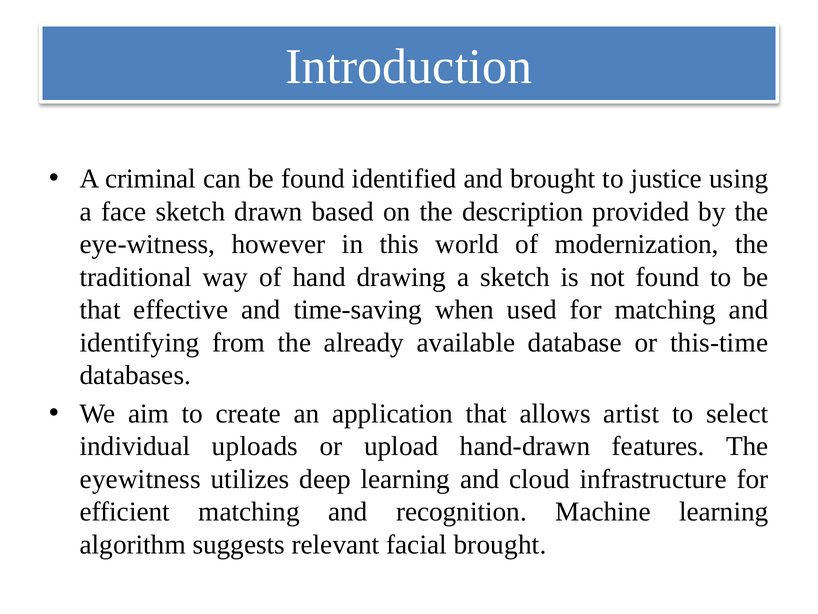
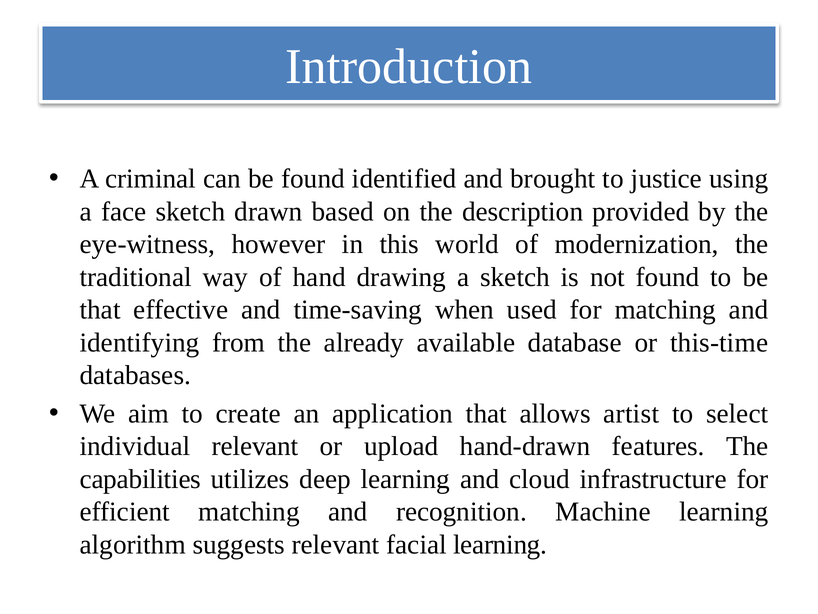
individual uploads: uploads -> relevant
eyewitness: eyewitness -> capabilities
facial brought: brought -> learning
